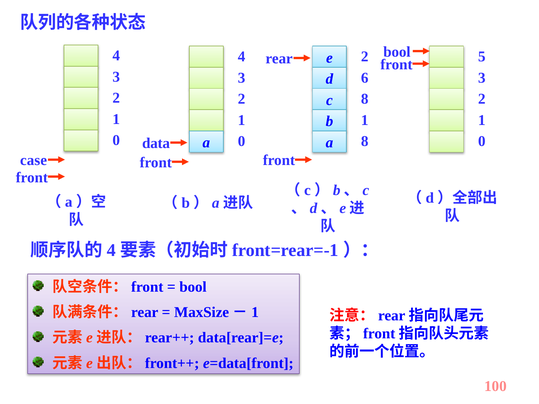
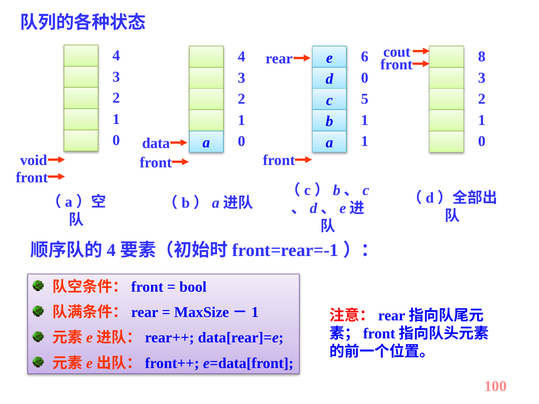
bool at (397, 52): bool -> cout
e 2: 2 -> 6
5: 5 -> 8
d 6: 6 -> 0
c 8: 8 -> 5
a 8: 8 -> 1
case: case -> void
